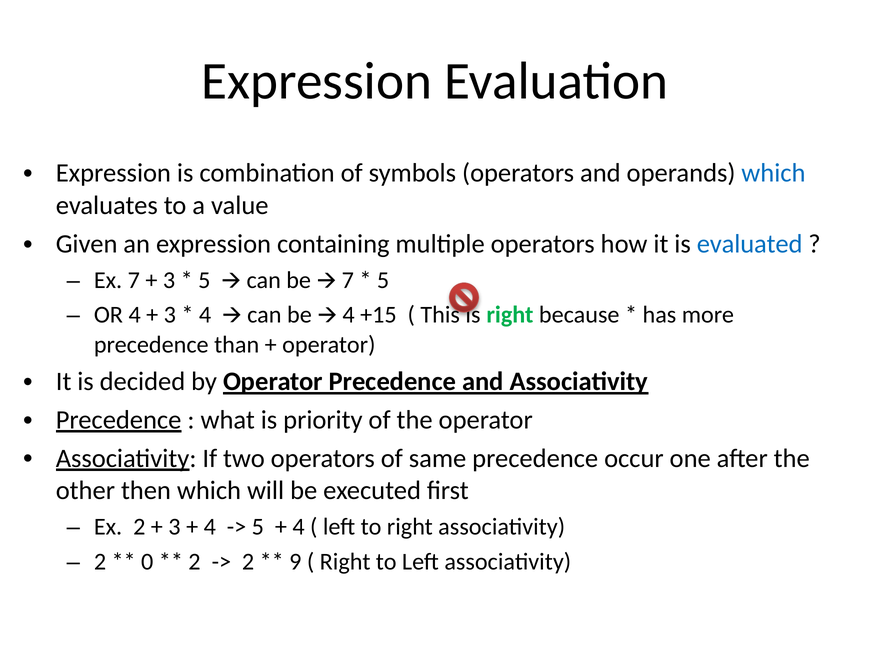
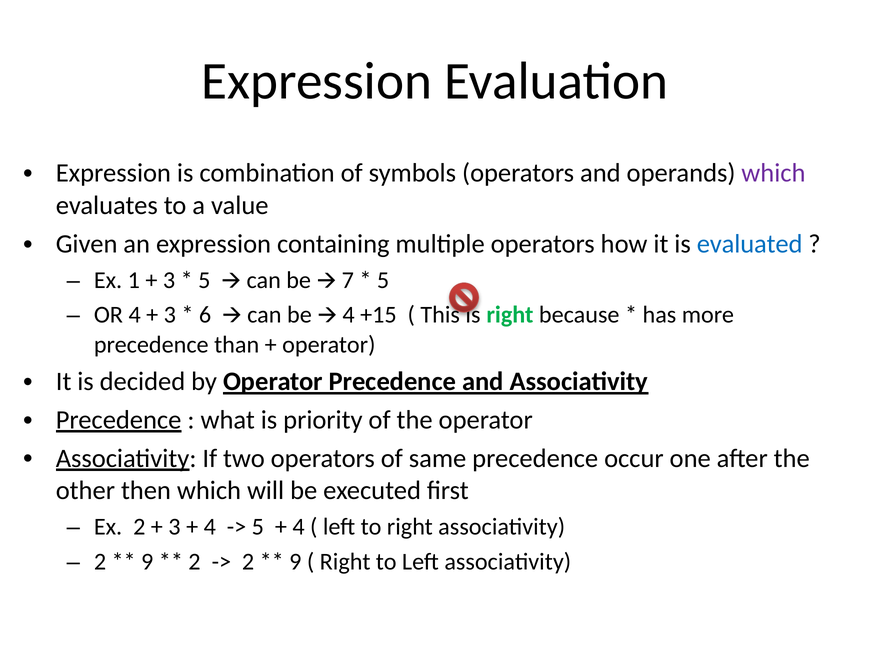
which at (773, 173) colour: blue -> purple
Ex 7: 7 -> 1
4 at (205, 315): 4 -> 6
0 at (147, 561): 0 -> 9
